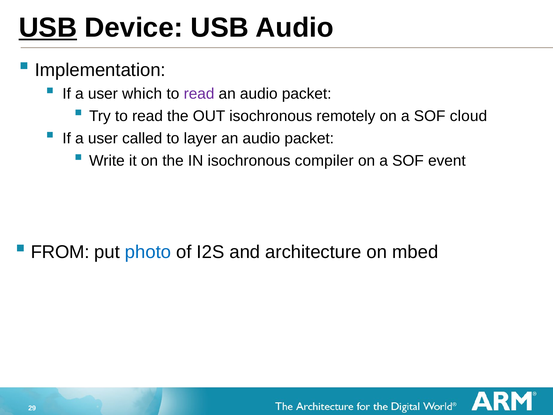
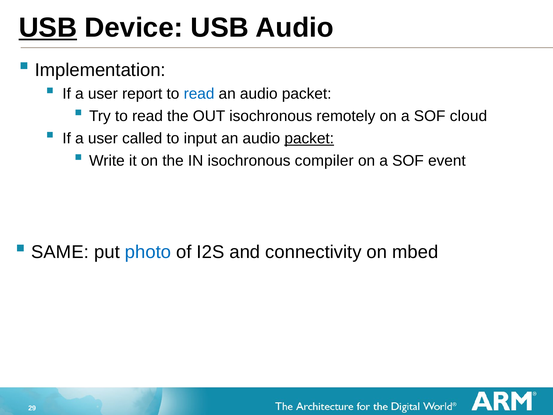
which: which -> report
read at (199, 94) colour: purple -> blue
layer: layer -> input
packet at (309, 138) underline: none -> present
FROM: FROM -> SAME
architecture: architecture -> connectivity
